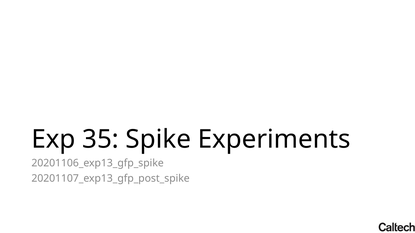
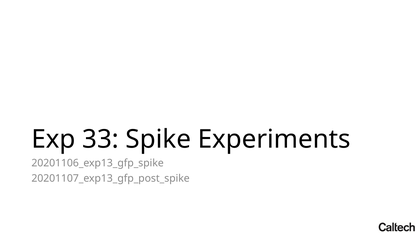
35: 35 -> 33
